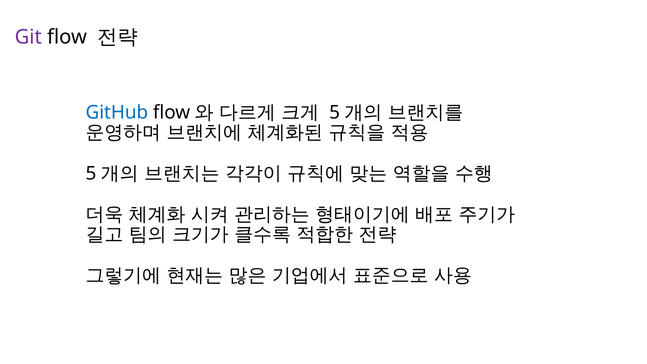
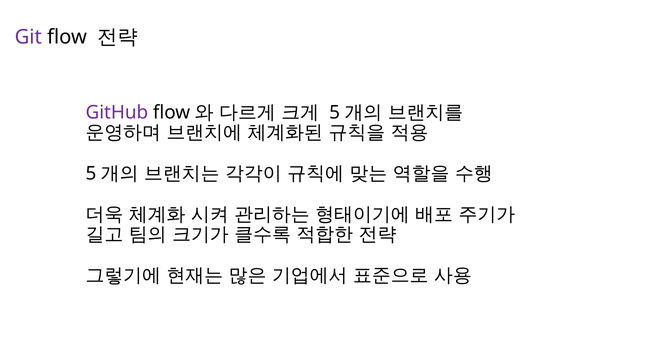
GitHub colour: blue -> purple
